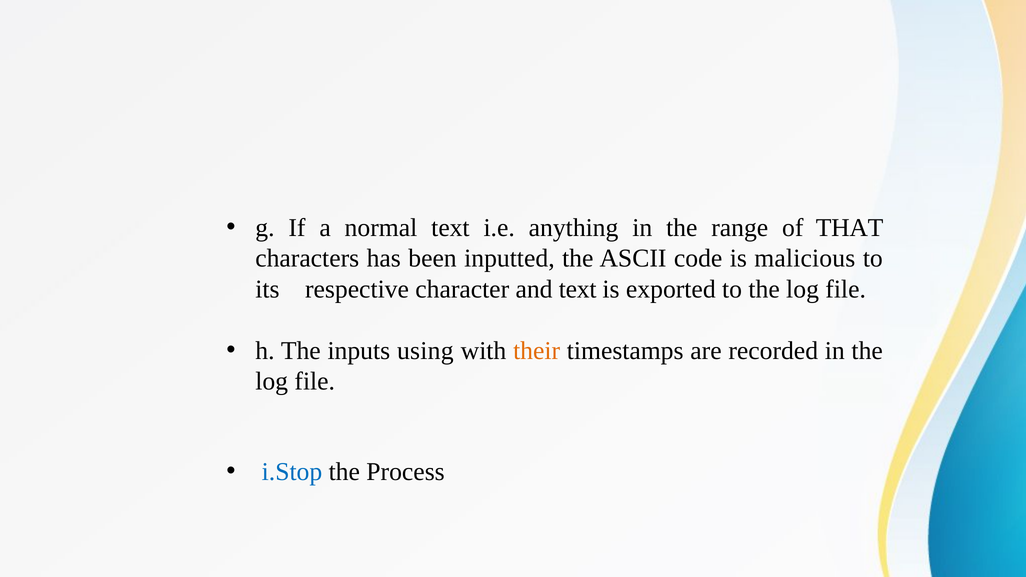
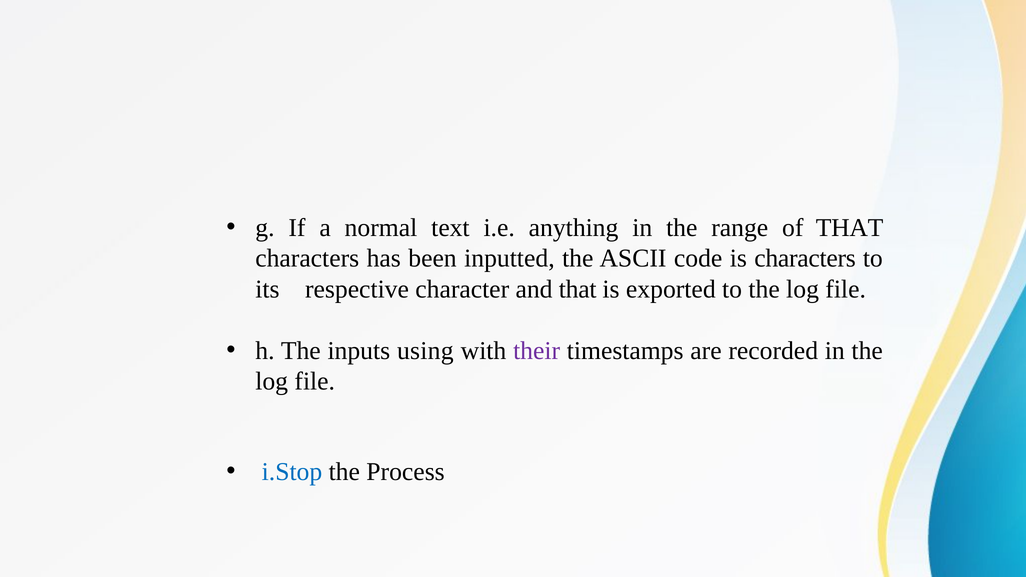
is malicious: malicious -> characters
and text: text -> that
their colour: orange -> purple
